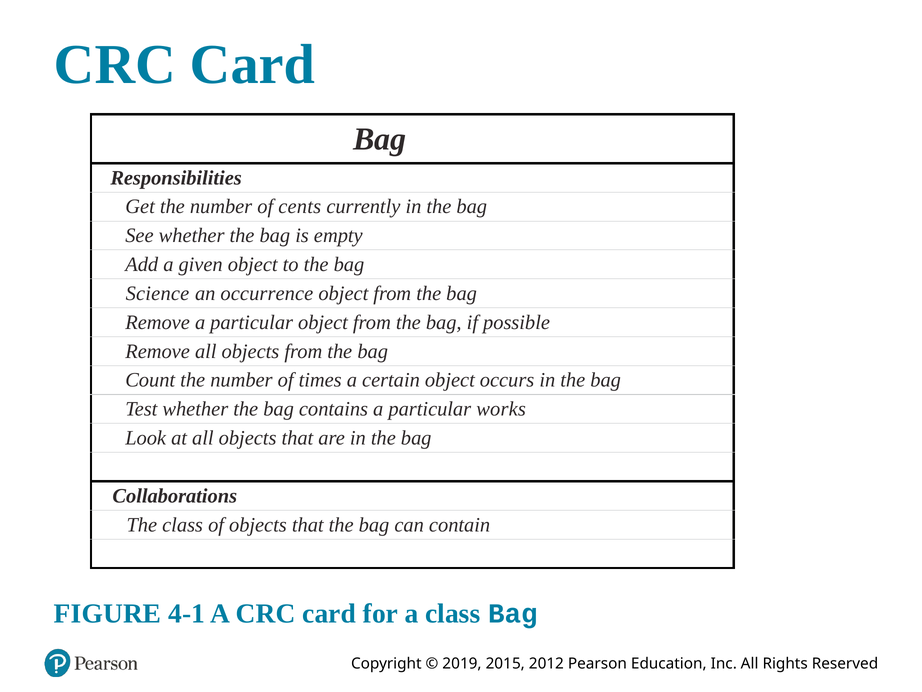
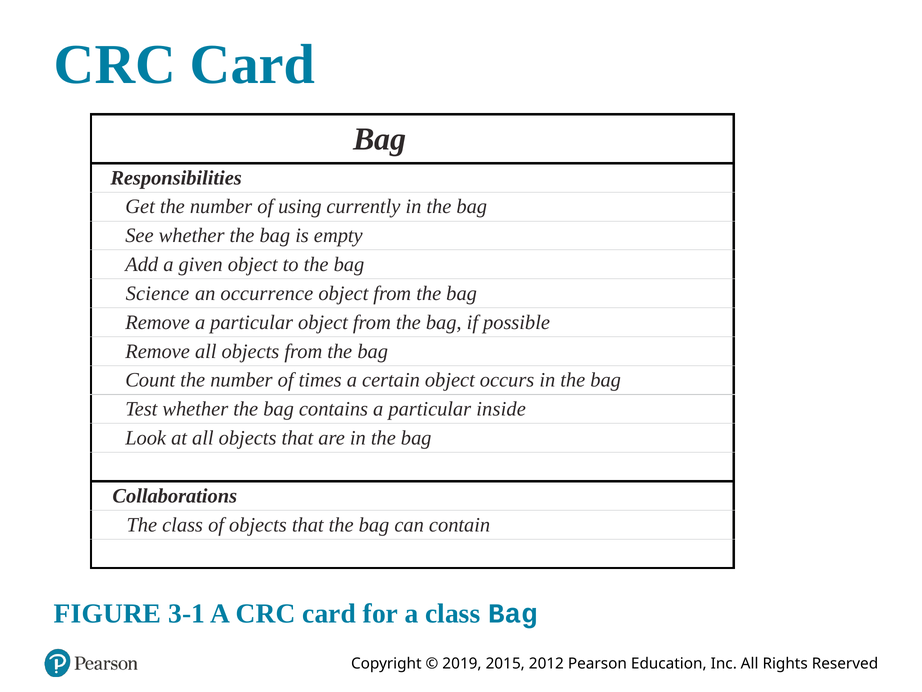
cents: cents -> using
works: works -> inside
4-1: 4-1 -> 3-1
